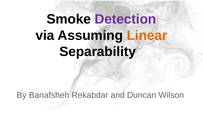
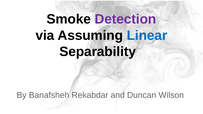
Linear colour: orange -> blue
